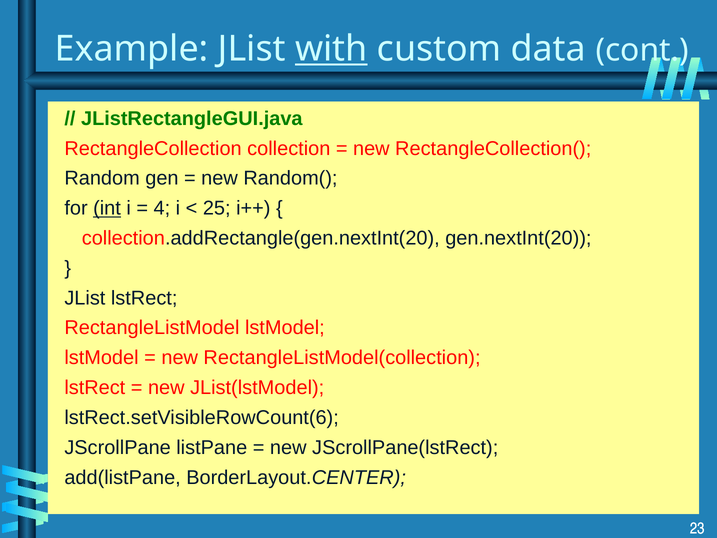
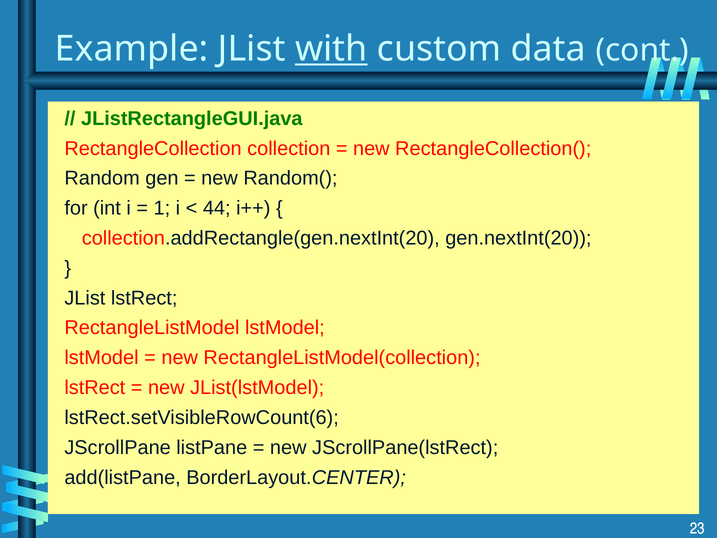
int underline: present -> none
4: 4 -> 1
25: 25 -> 44
